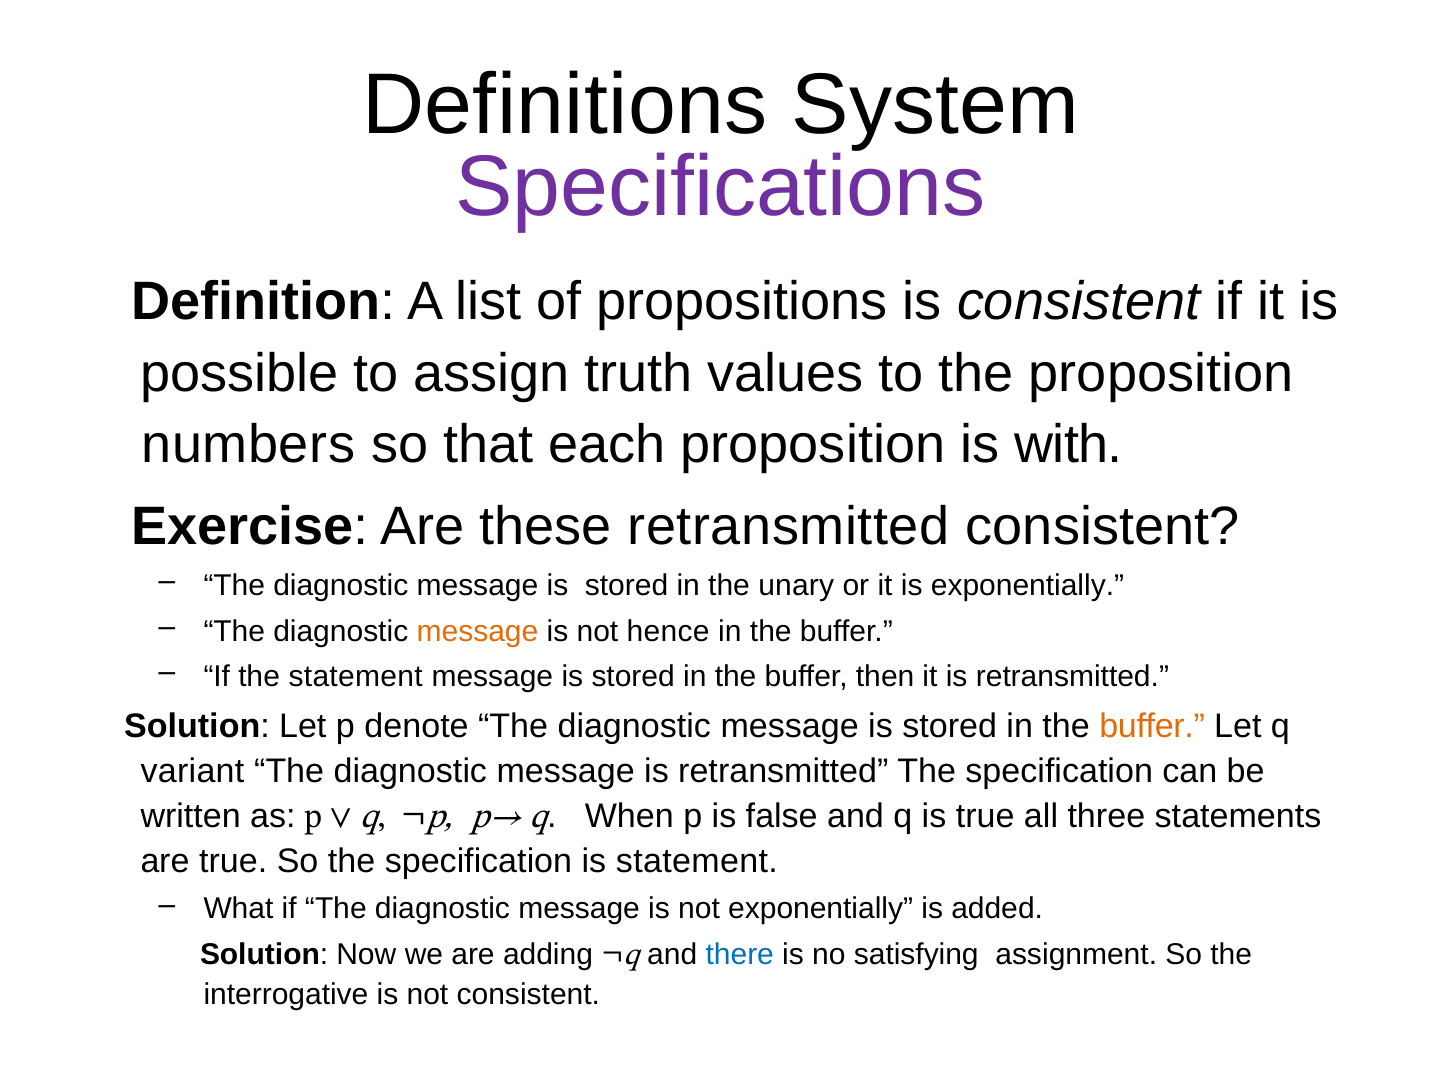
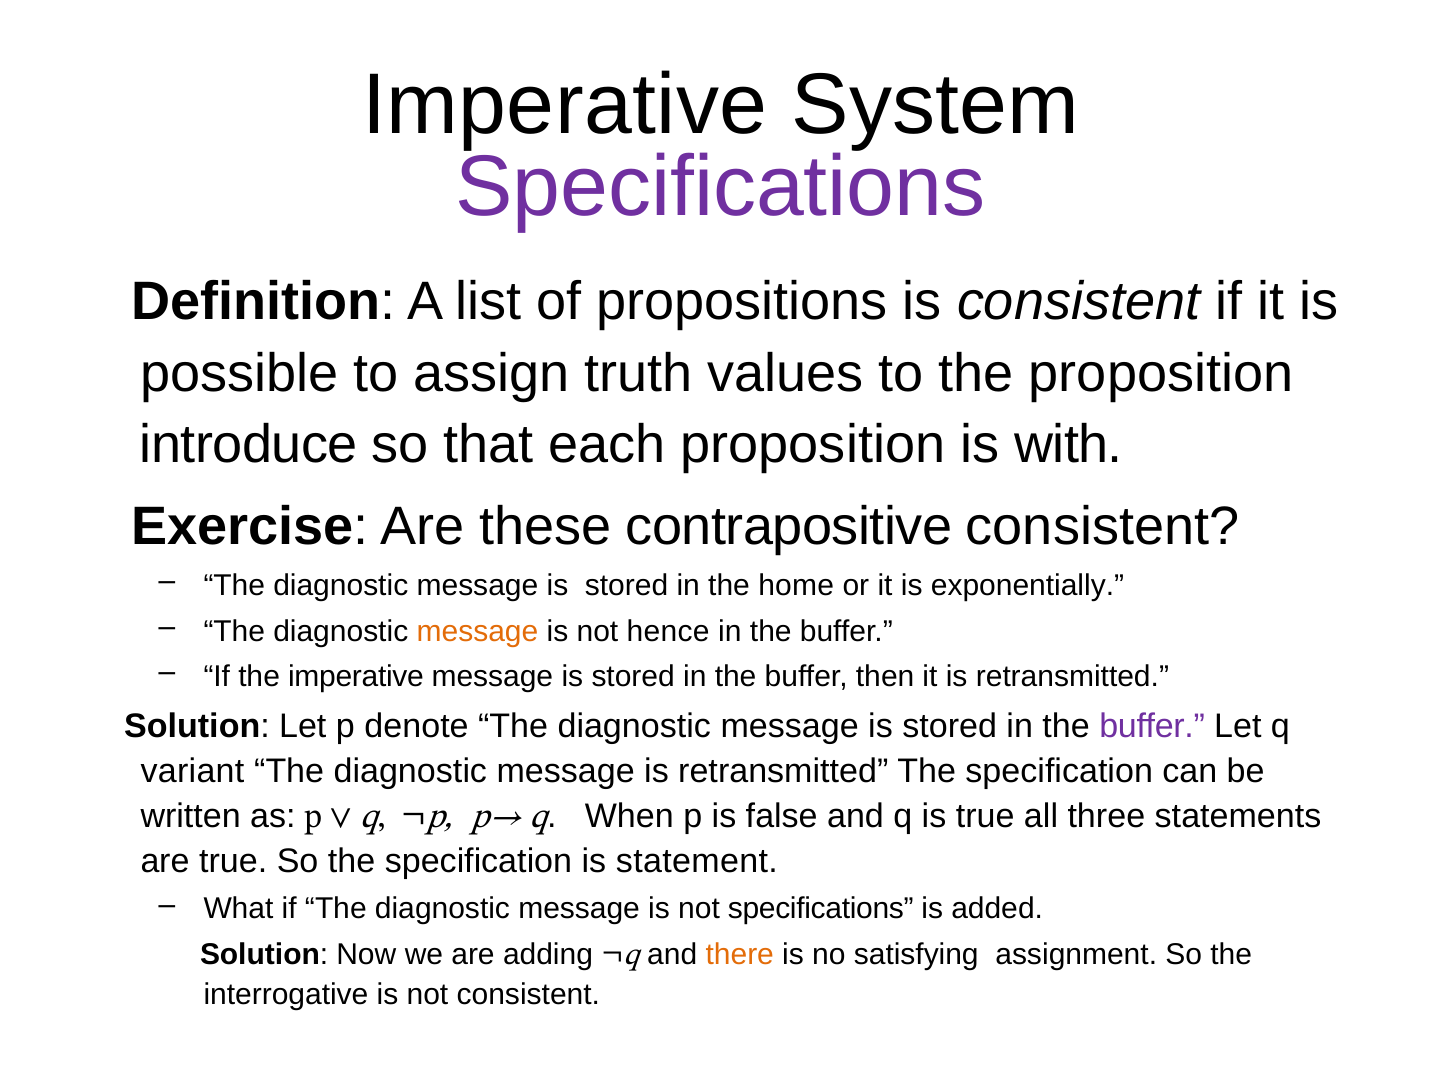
Definitions at (565, 105): Definitions -> Imperative
numbers: numbers -> introduce
these retransmitted: retransmitted -> contrapositive
unary: unary -> home
the statement: statement -> imperative
buffer at (1152, 726) colour: orange -> purple
not exponentially: exponentially -> specifications
there colour: blue -> orange
